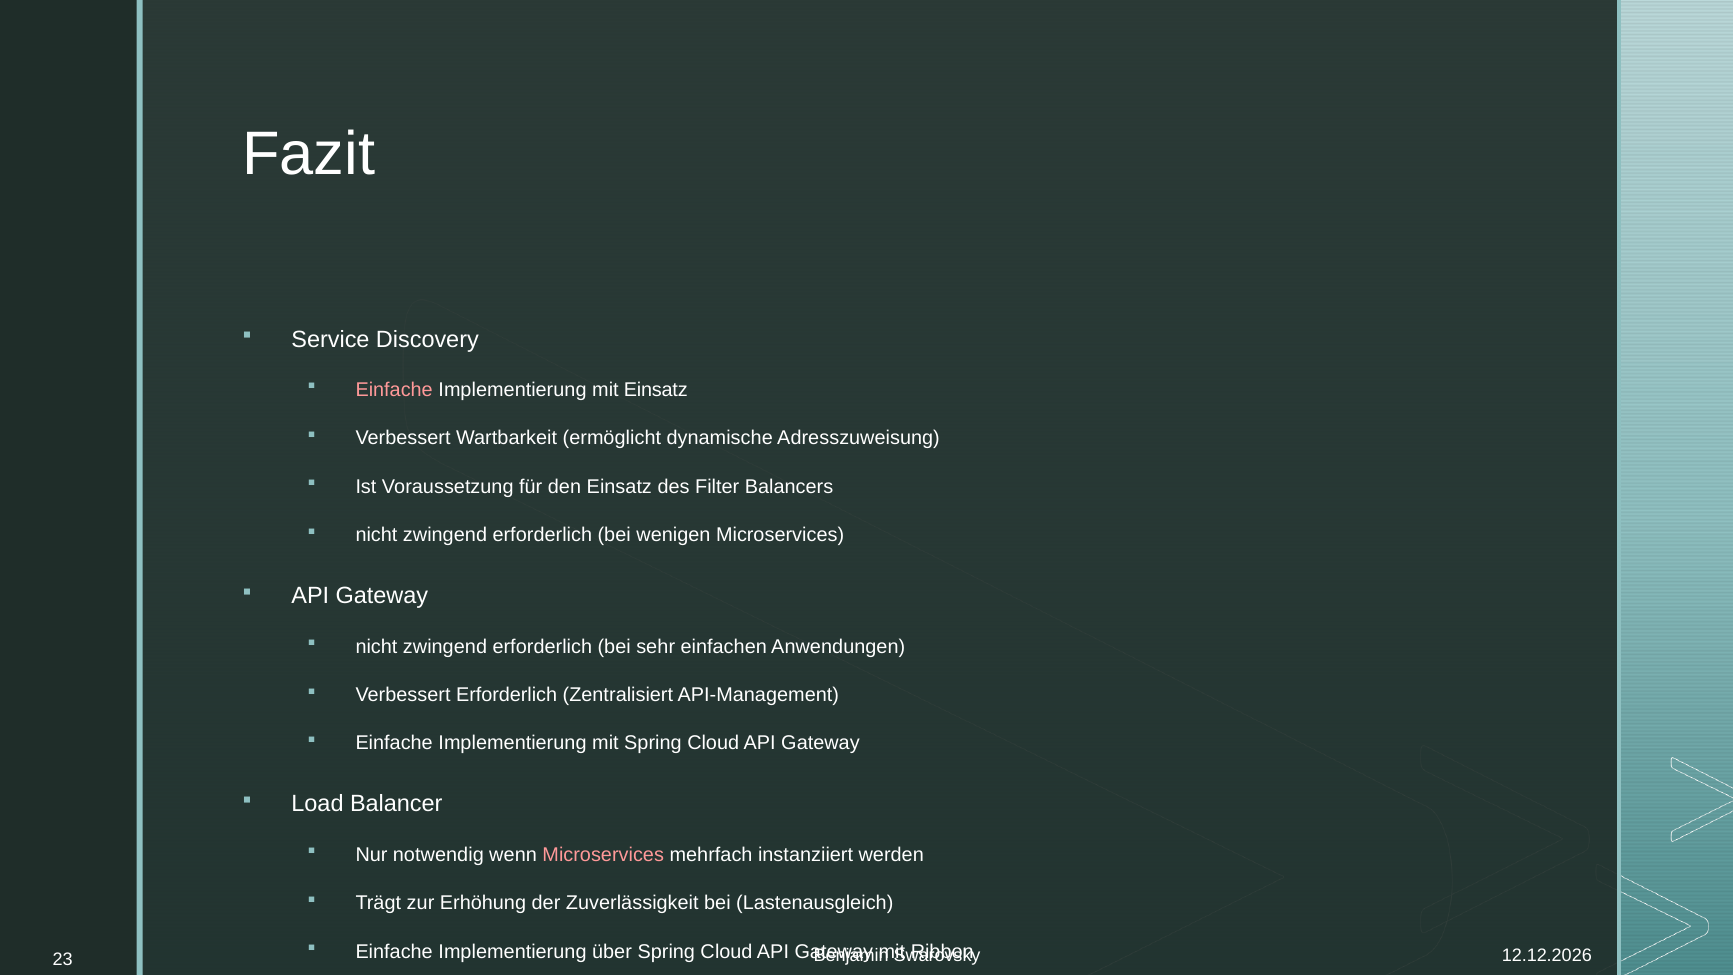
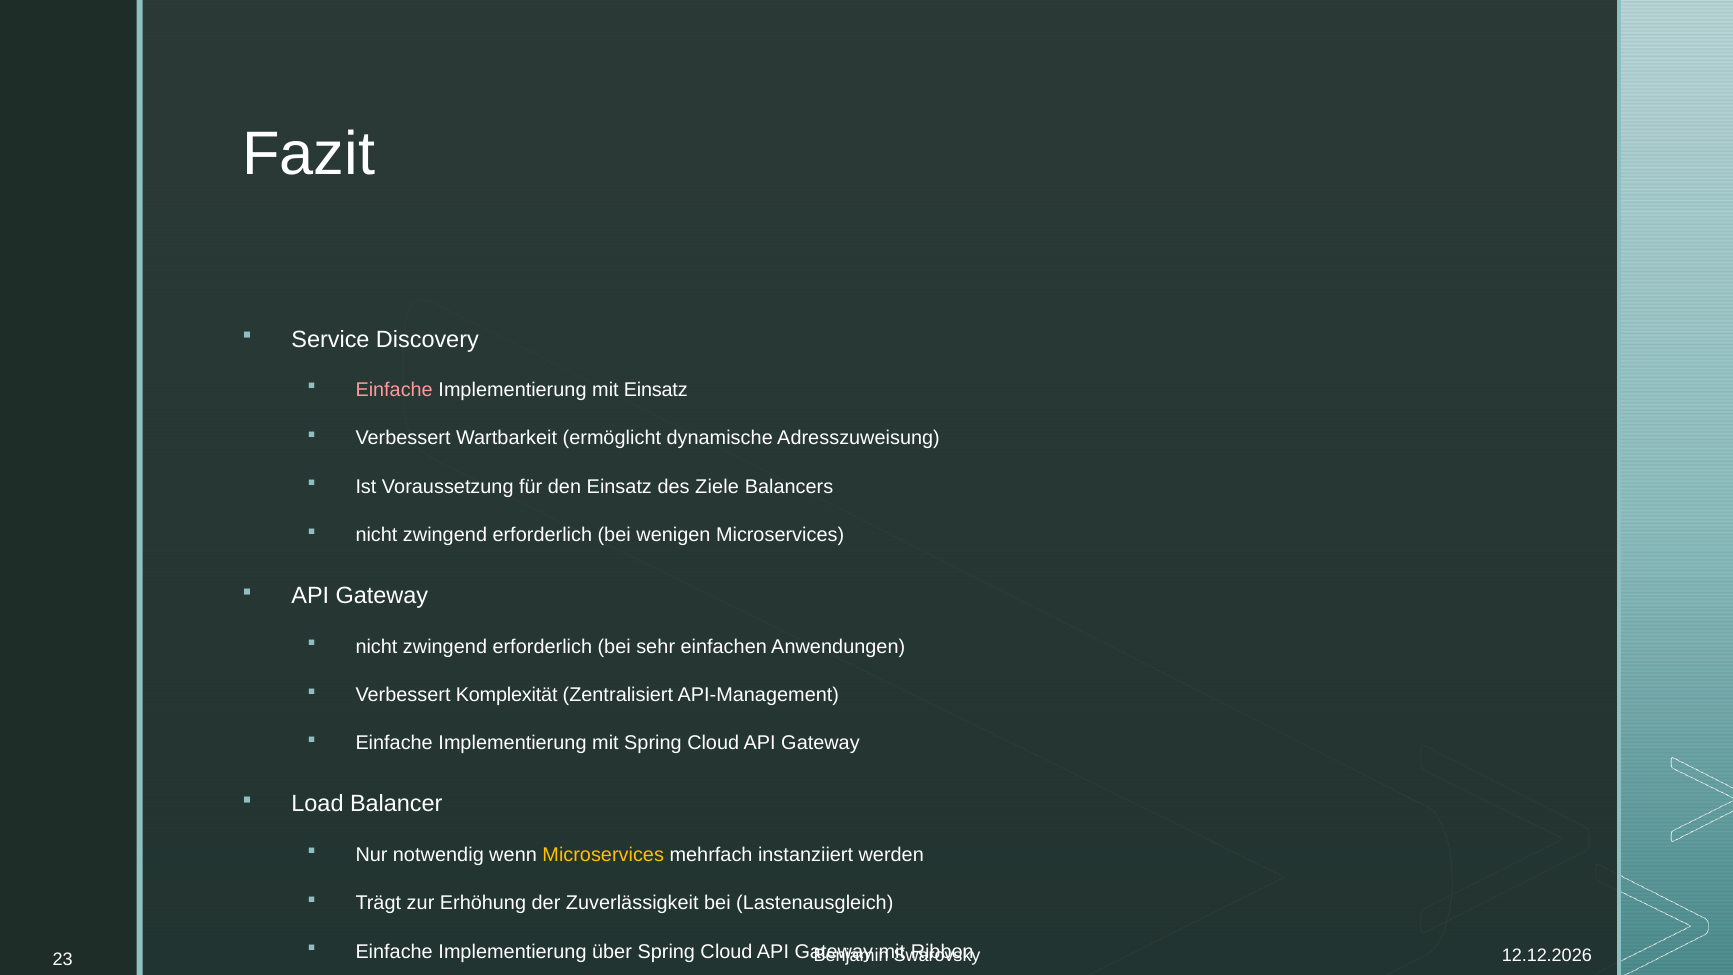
Filter: Filter -> Ziele
Verbessert Erforderlich: Erforderlich -> Komplexität
Microservices at (603, 854) colour: pink -> yellow
